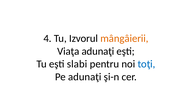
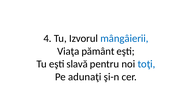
mângâierii colour: orange -> blue
Viaţa adunaţi: adunaţi -> pământ
slabi: slabi -> slavă
